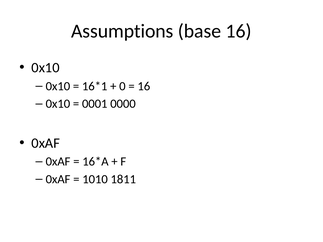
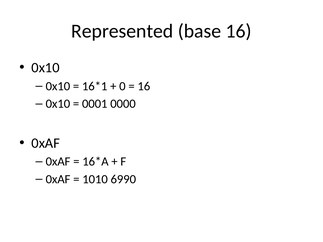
Assumptions: Assumptions -> Represented
1811: 1811 -> 6990
